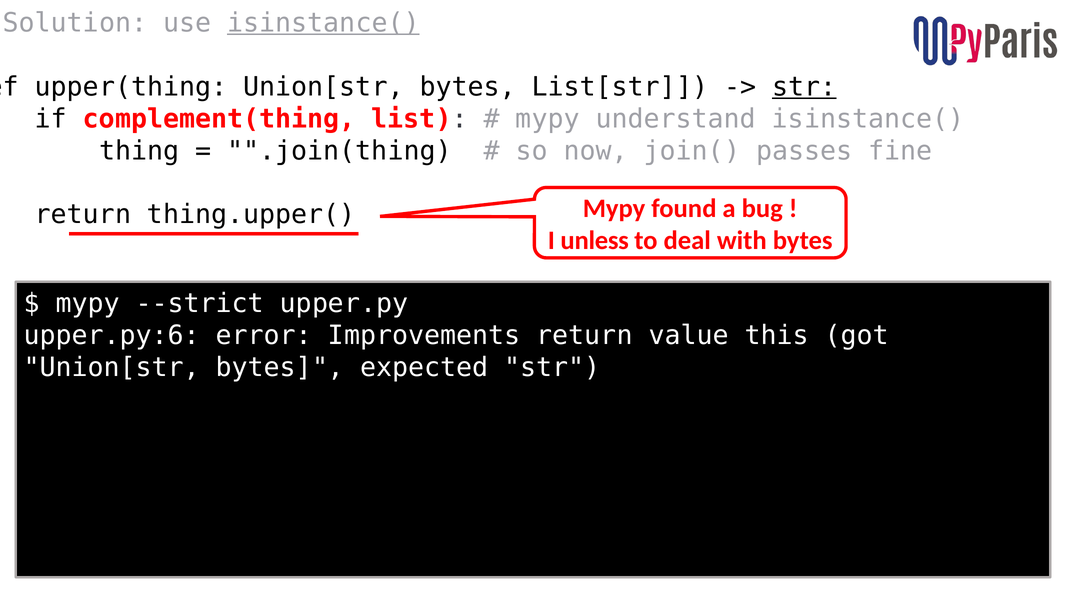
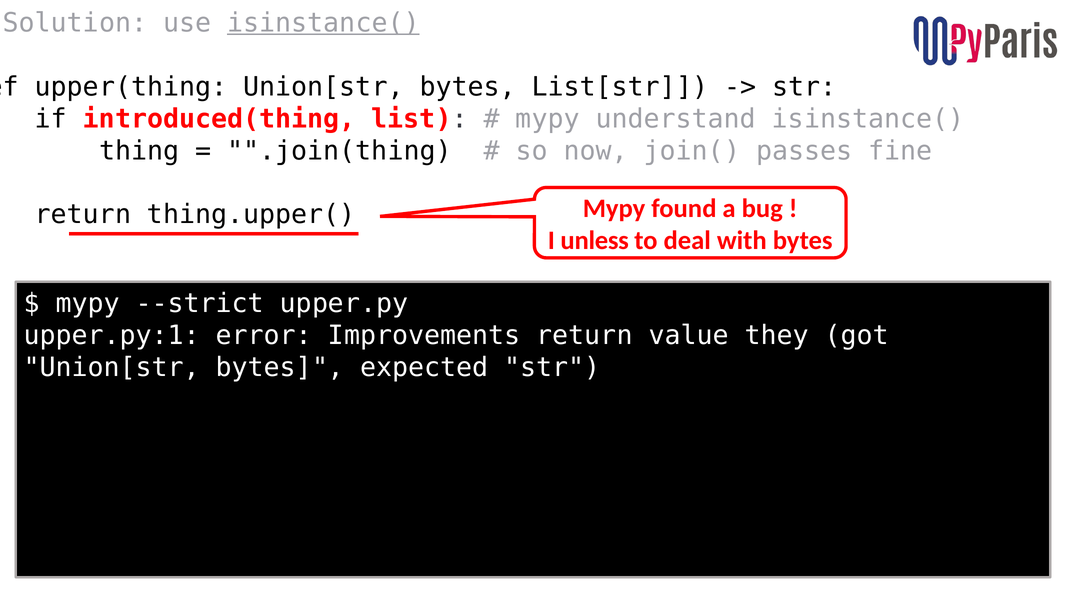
str at (804, 87) underline: present -> none
complement(thing: complement(thing -> introduced(thing
upper.py:6: upper.py:6 -> upper.py:1
this: this -> they
